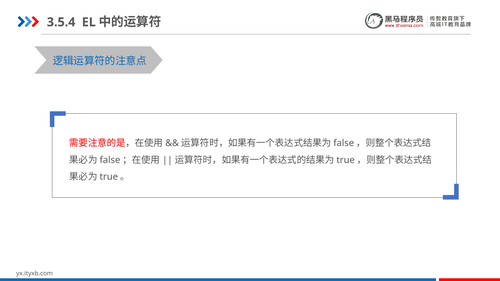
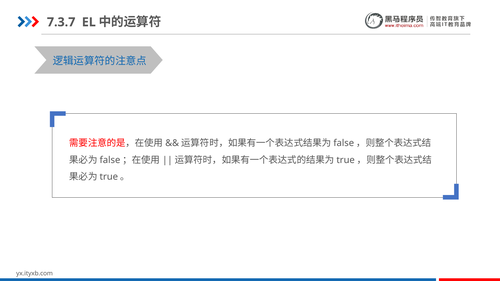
3.5.4: 3.5.4 -> 7.3.7
